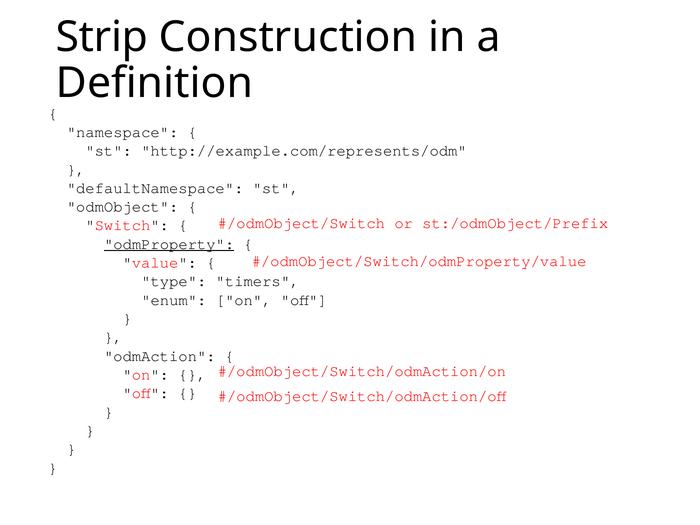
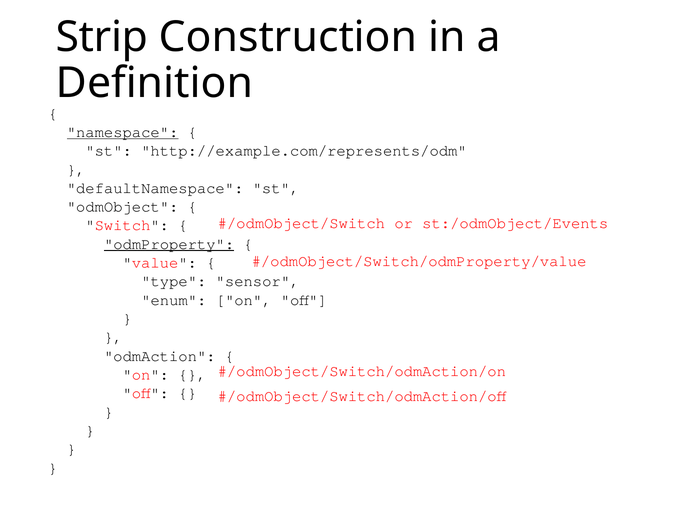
namespace underline: none -> present
st:/odmObject/Prefix: st:/odmObject/Prefix -> st:/odmObject/Events
timers: timers -> sensor
